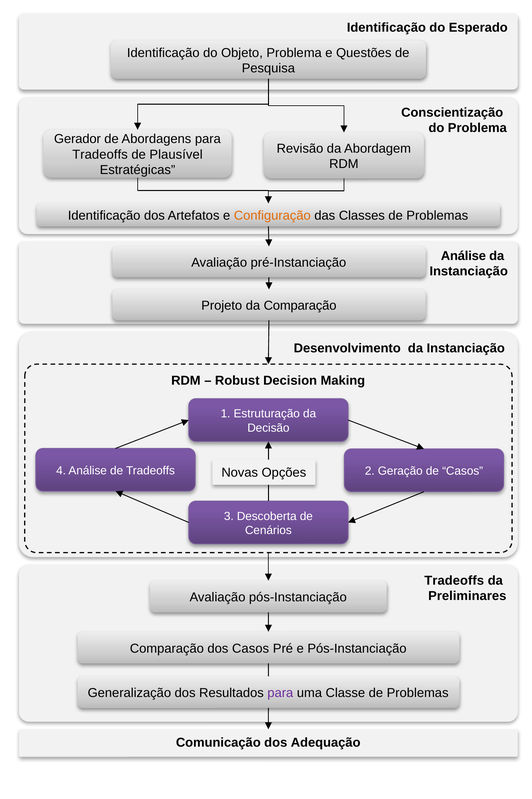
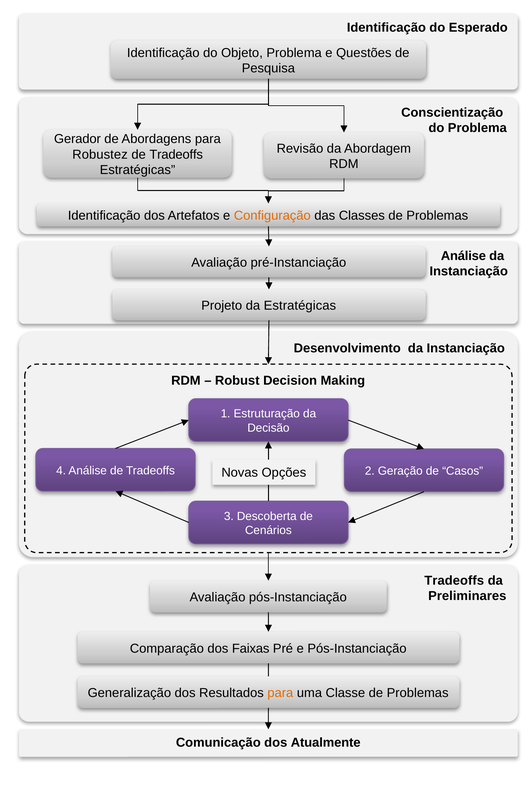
Tradeoffs at (100, 154): Tradeoffs -> Robustez
Plausível at (176, 154): Plausível -> Tradeoffs
da Comparação: Comparação -> Estratégicas
dos Casos: Casos -> Faixas
para at (280, 692) colour: purple -> orange
Adequação: Adequação -> Atualmente
